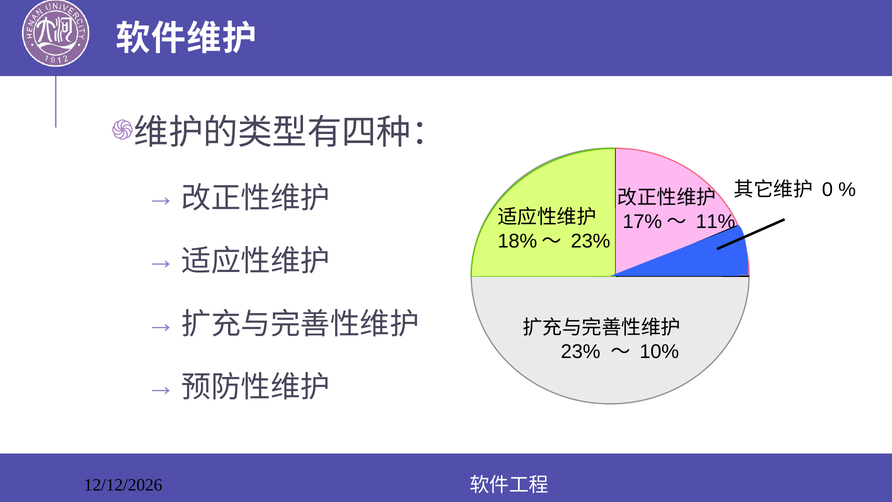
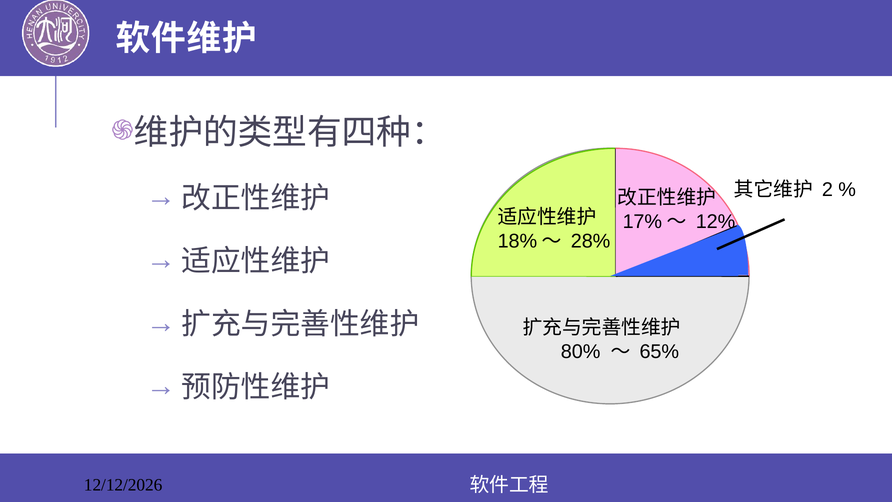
0: 0 -> 2
11%: 11% -> 12%
18%～ 23%: 23% -> 28%
23% at (581, 352): 23% -> 80%
10%: 10% -> 65%
